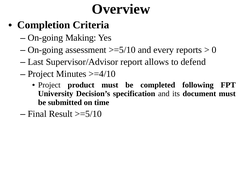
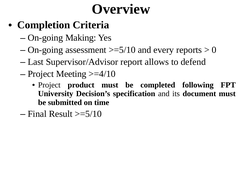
Minutes: Minutes -> Meeting
